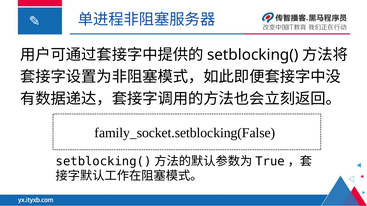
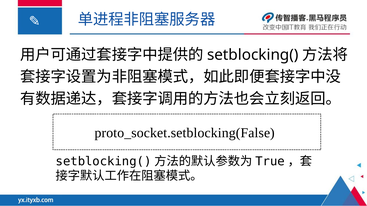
family_socket.setblocking(False: family_socket.setblocking(False -> proto_socket.setblocking(False
